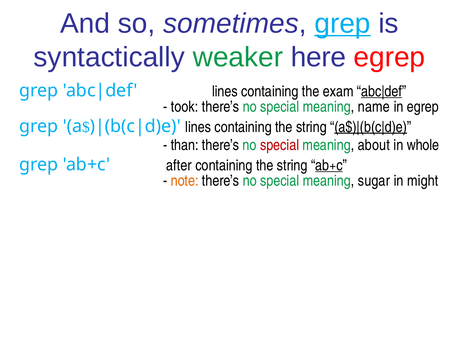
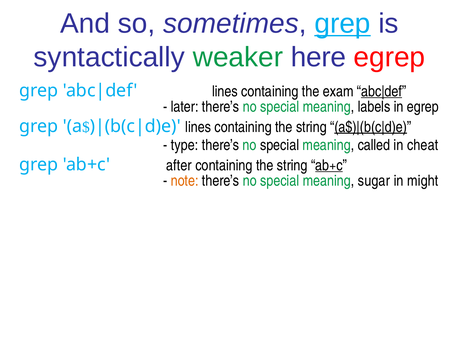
took: took -> later
name: name -> labels
than: than -> type
special at (280, 145) colour: red -> black
about: about -> called
whole: whole -> cheat
